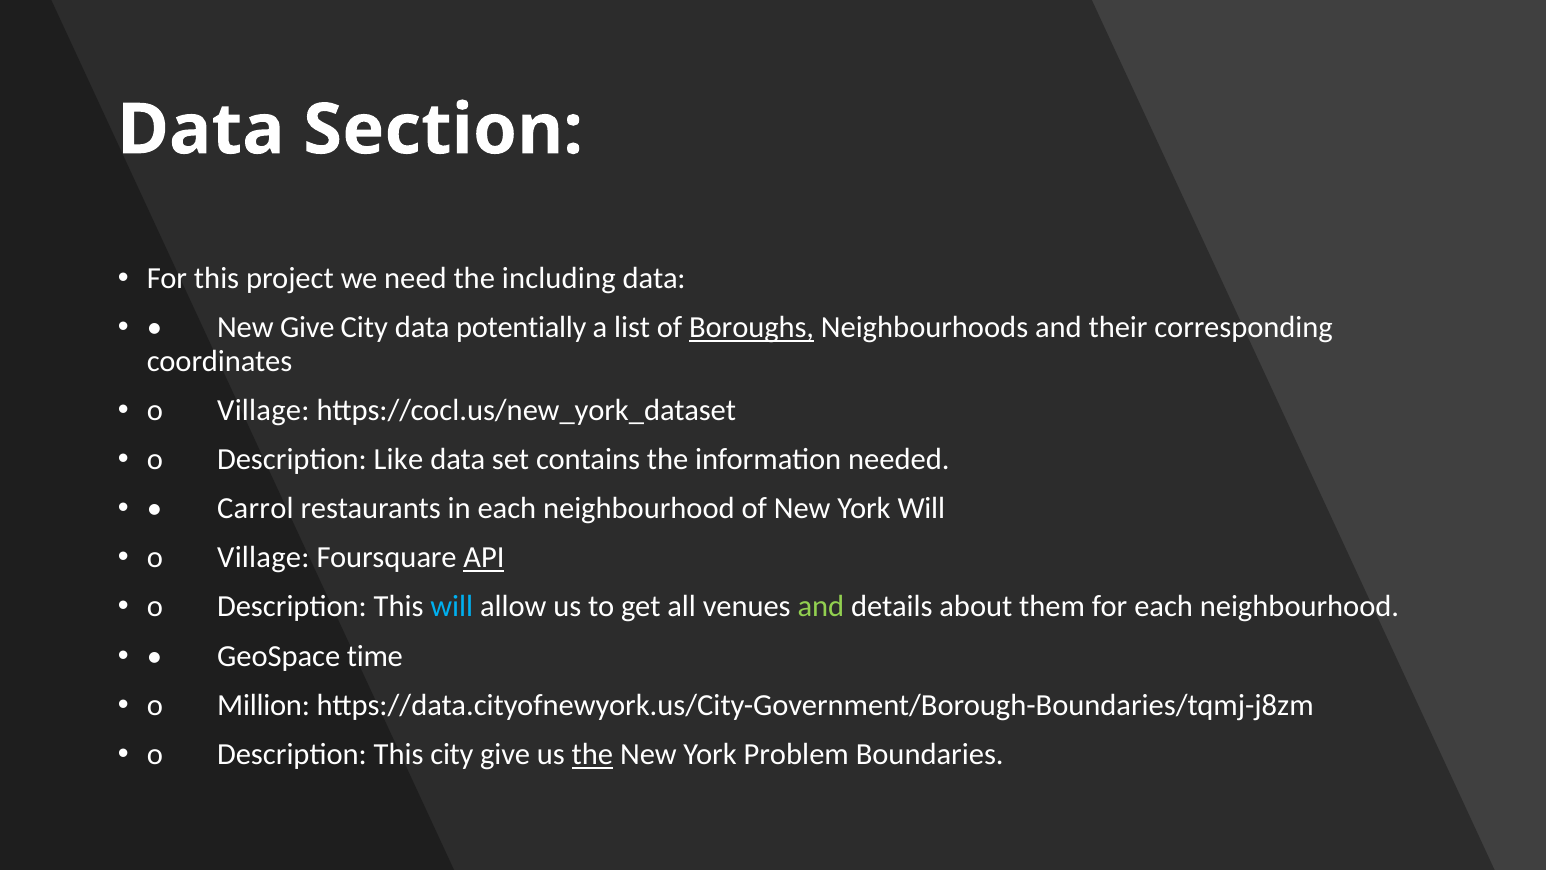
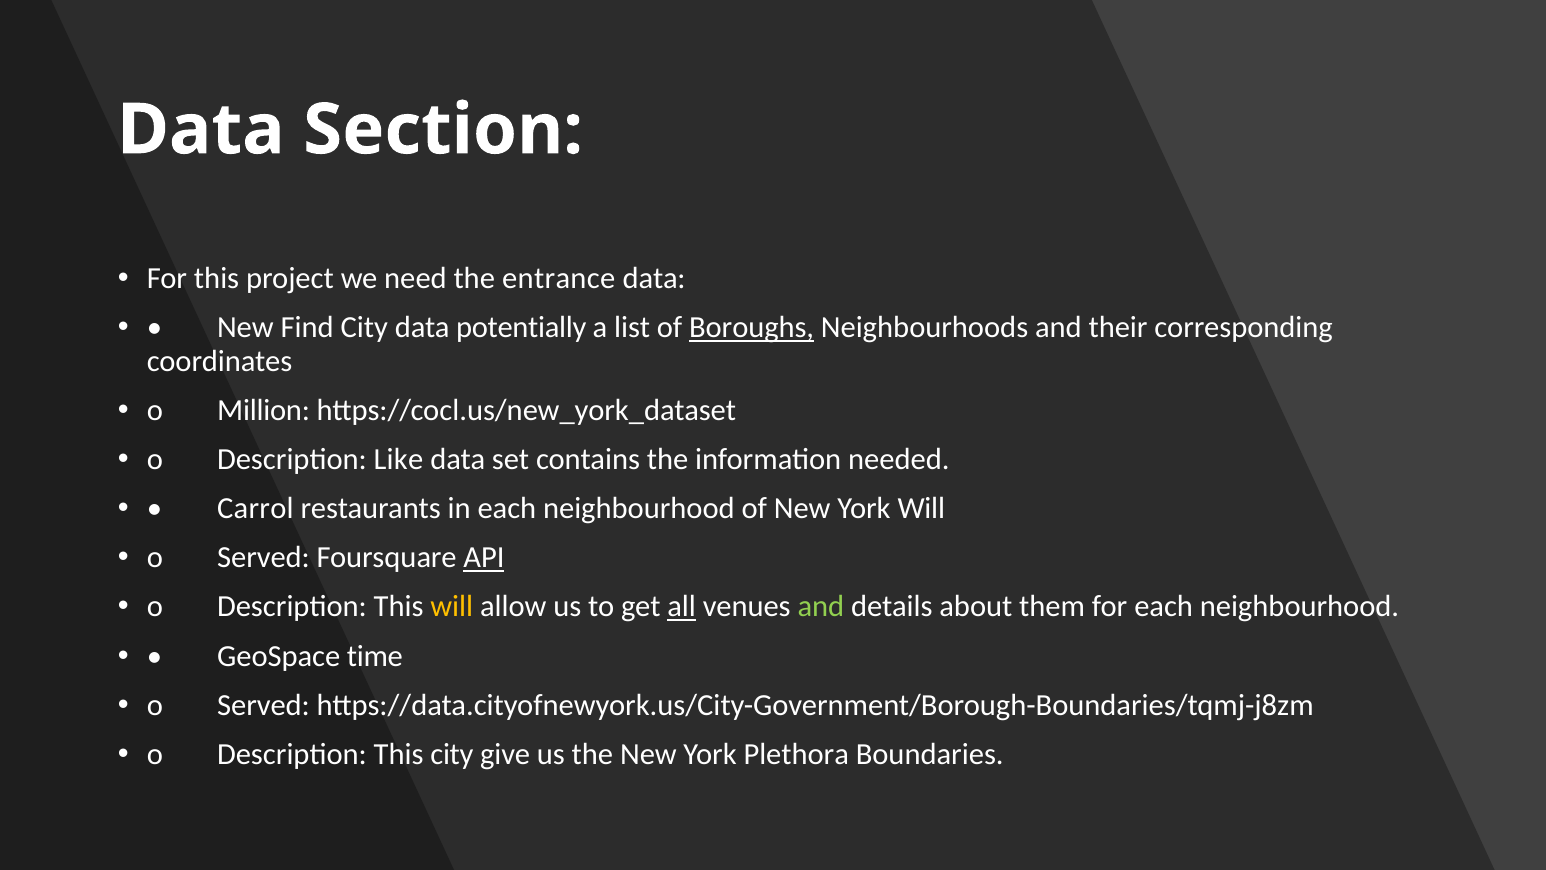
including: including -> entrance
New Give: Give -> Find
Village at (263, 410): Village -> Million
Village at (263, 557): Village -> Served
will at (452, 607) colour: light blue -> yellow
all underline: none -> present
Million at (264, 705): Million -> Served
the at (592, 754) underline: present -> none
Problem: Problem -> Plethora
